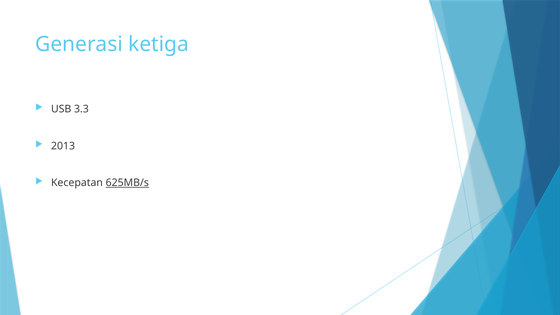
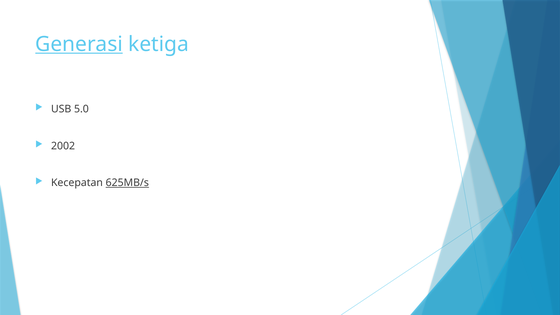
Generasi underline: none -> present
3.3: 3.3 -> 5.0
2013: 2013 -> 2002
